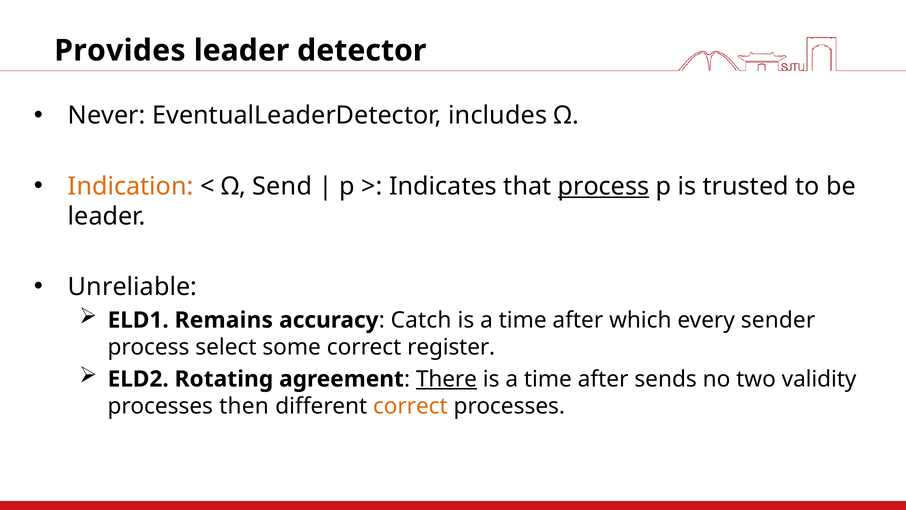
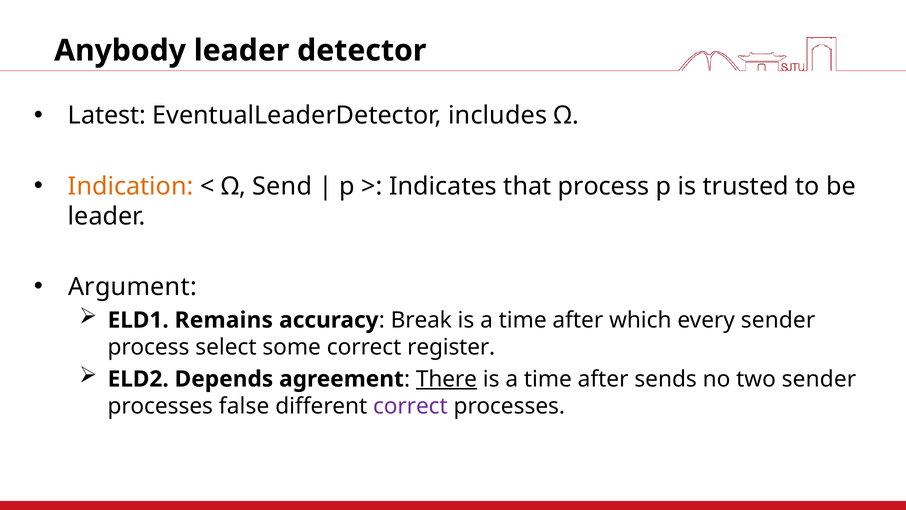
Provides: Provides -> Anybody
Never: Never -> Latest
process at (603, 186) underline: present -> none
Unreliable: Unreliable -> Argument
Catch: Catch -> Break
Rotating: Rotating -> Depends
two validity: validity -> sender
then: then -> false
correct at (410, 406) colour: orange -> purple
